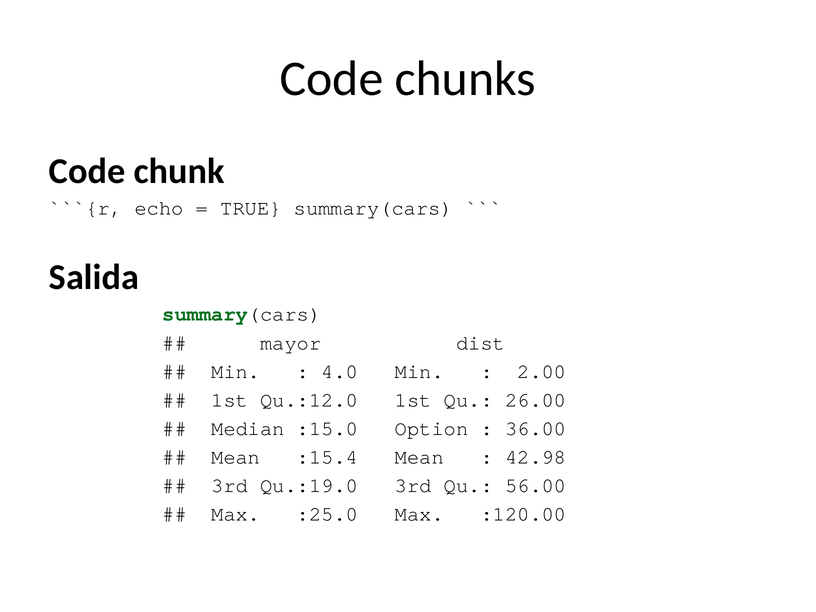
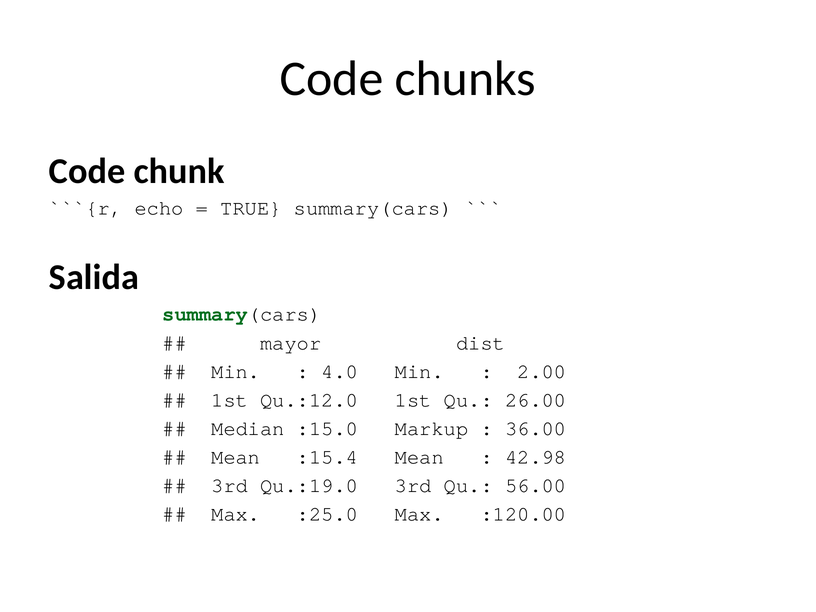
Option: Option -> Markup
